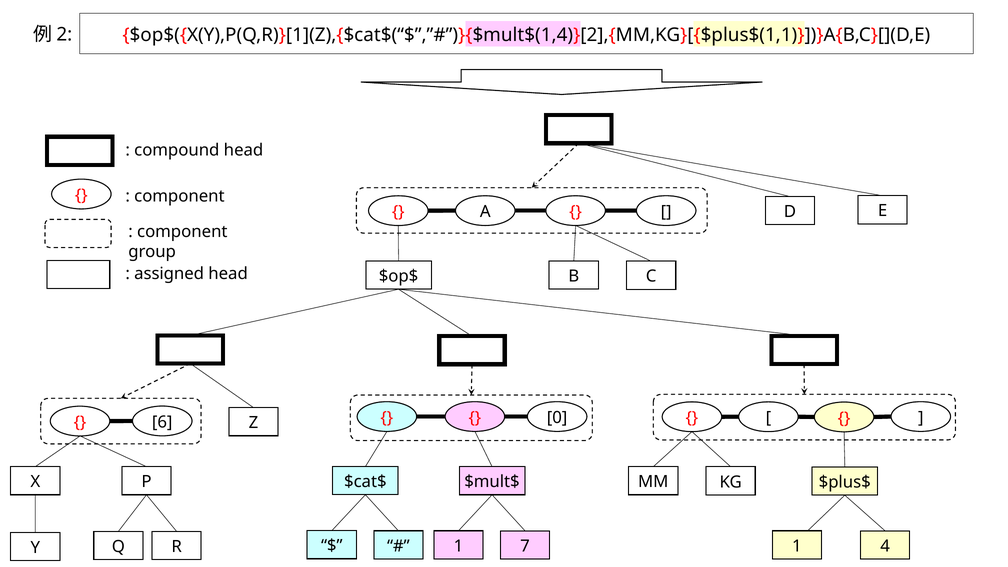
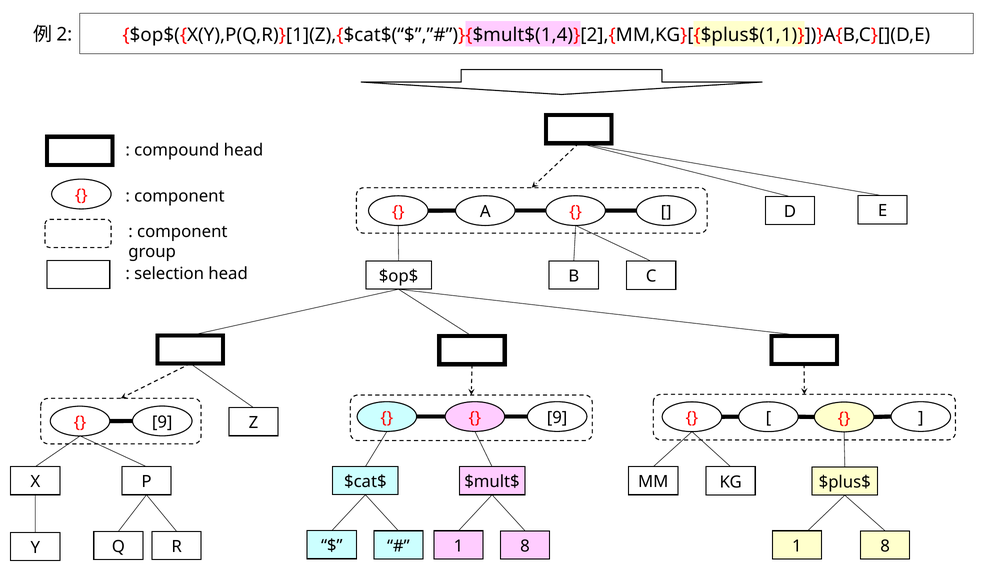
assigned: assigned -> selection
0 at (557, 418): 0 -> 9
6 at (162, 422): 6 -> 9
7 at (525, 546): 7 -> 8
4 at (885, 546): 4 -> 8
